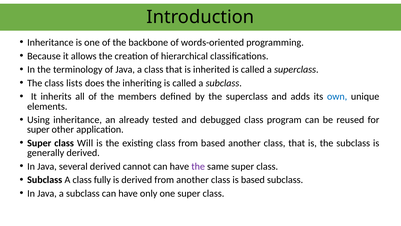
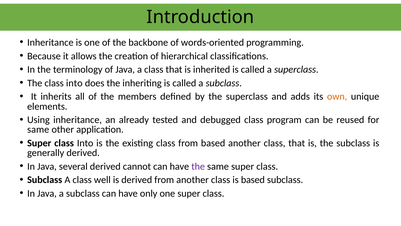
The class lists: lists -> into
own colour: blue -> orange
super at (38, 129): super -> same
Super class Will: Will -> Into
fully: fully -> well
